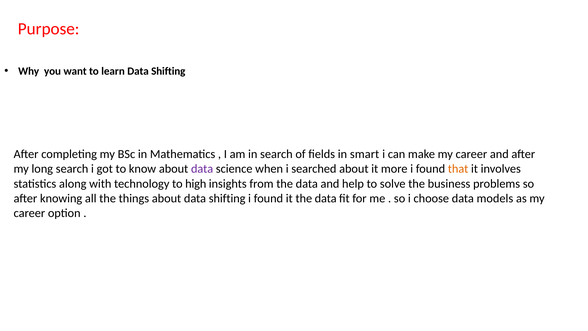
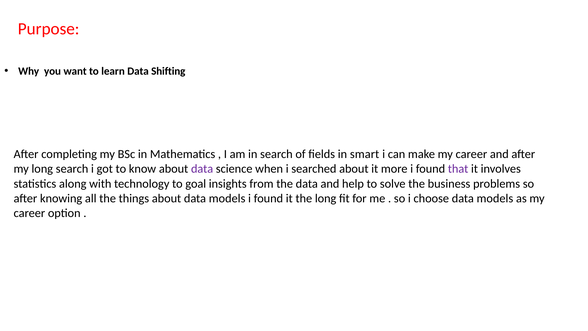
that colour: orange -> purple
high: high -> goal
about data shifting: shifting -> models
it the data: data -> long
